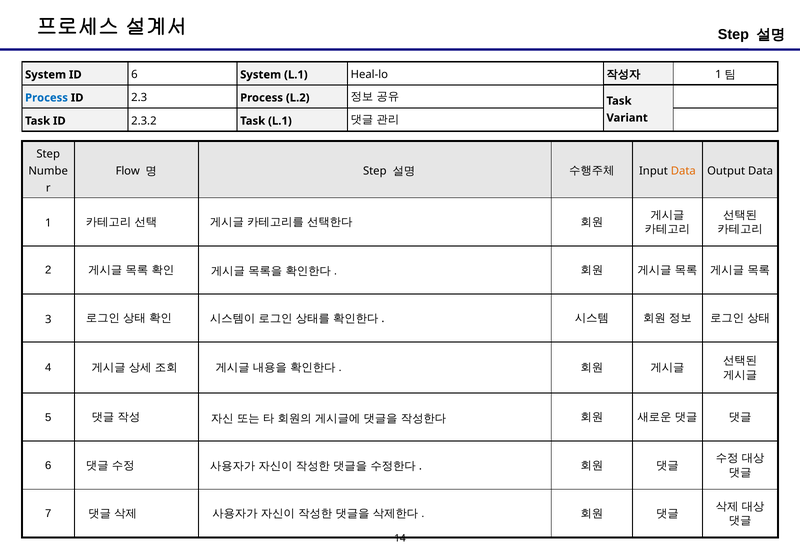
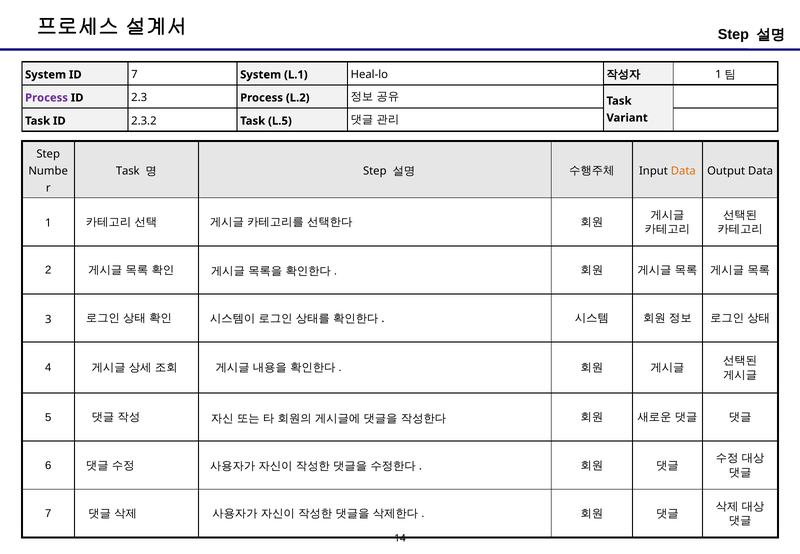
ID 6: 6 -> 7
Process at (46, 98) colour: blue -> purple
Task L.1: L.1 -> L.5
Flow at (128, 171): Flow -> Task
